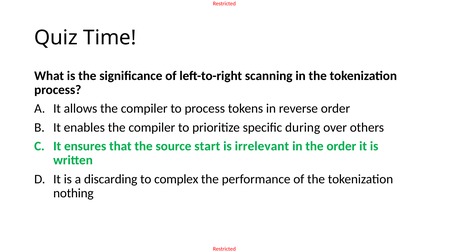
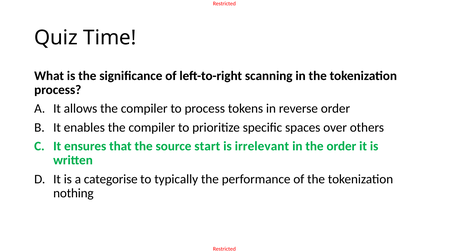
during: during -> spaces
discarding: discarding -> categorise
complex: complex -> typically
